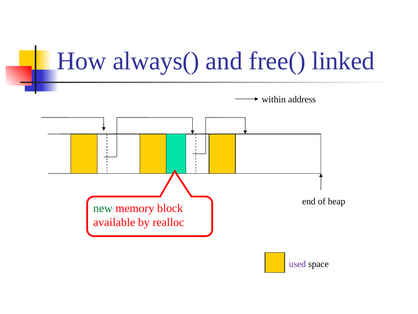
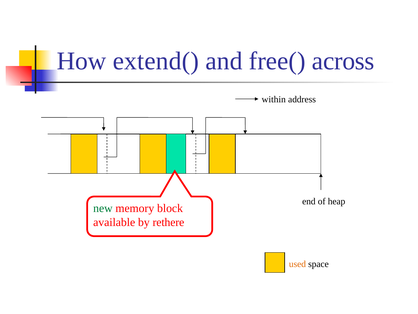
always(: always( -> extend(
linked: linked -> across
realloc: realloc -> rethere
used colour: purple -> orange
